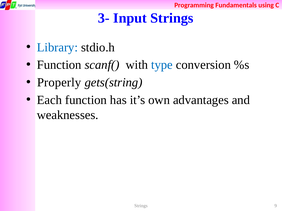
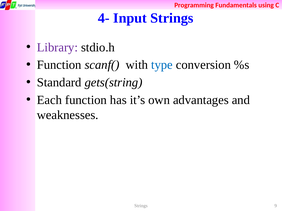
3-: 3- -> 4-
Library colour: blue -> purple
Properly: Properly -> Standard
